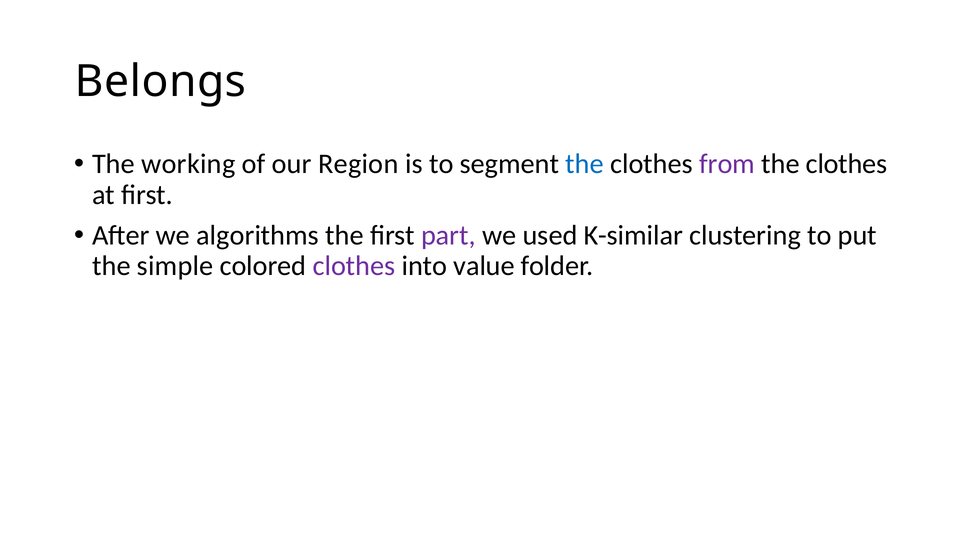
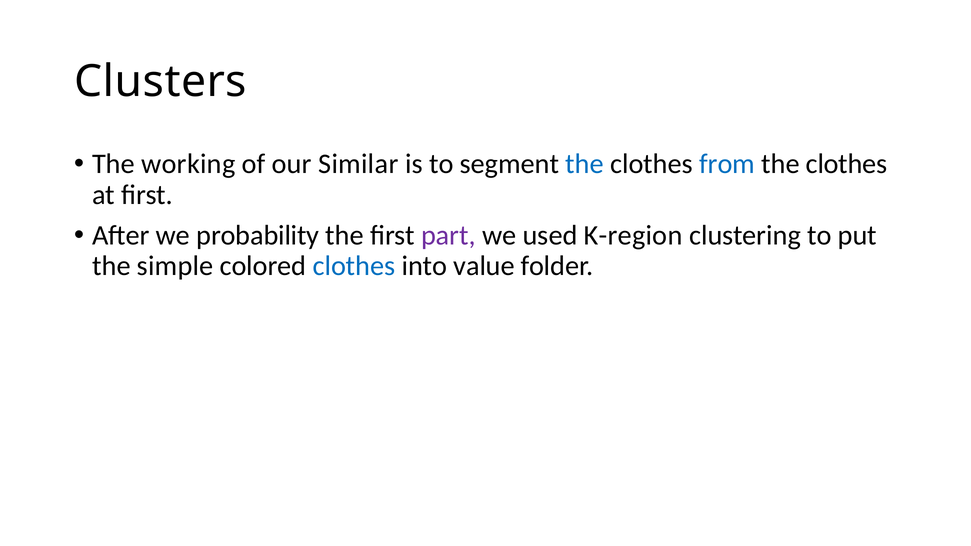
Belongs: Belongs -> Clusters
Region: Region -> Similar
from colour: purple -> blue
algorithms: algorithms -> probability
K-similar: K-similar -> K-region
clothes at (354, 266) colour: purple -> blue
